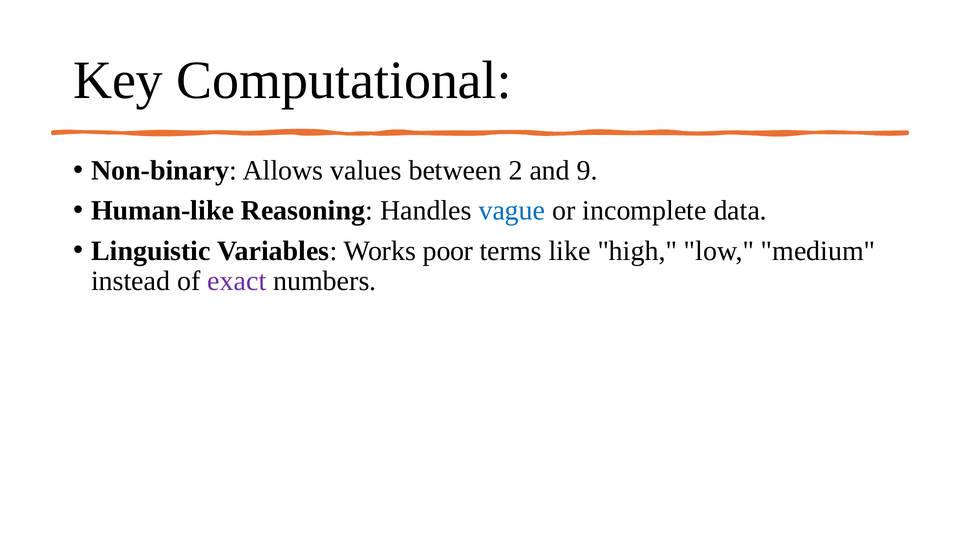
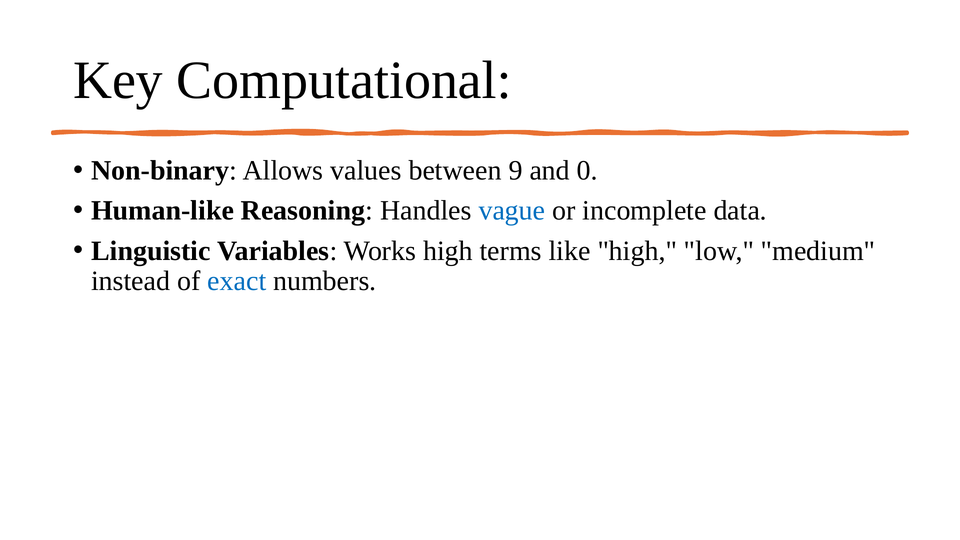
2: 2 -> 9
9: 9 -> 0
Works poor: poor -> high
exact colour: purple -> blue
